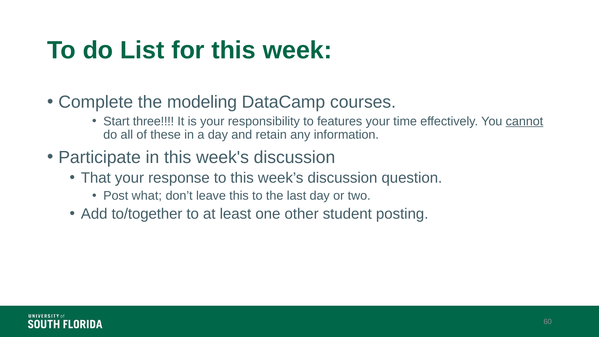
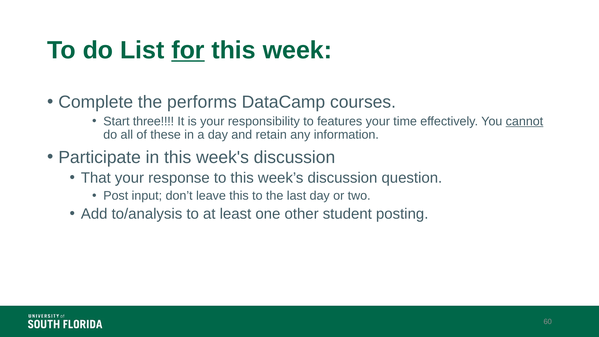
for underline: none -> present
modeling: modeling -> performs
what: what -> input
to/together: to/together -> to/analysis
